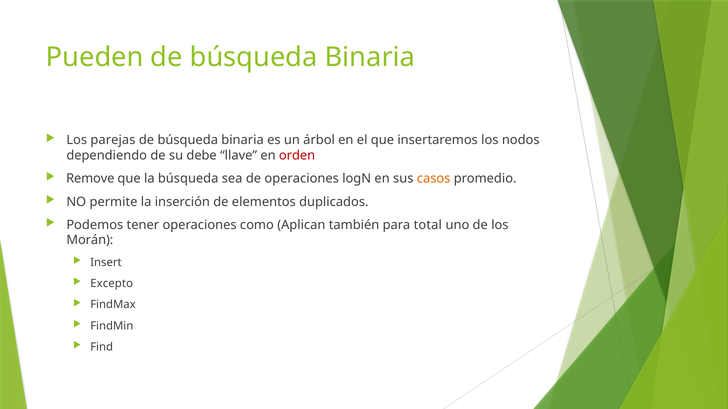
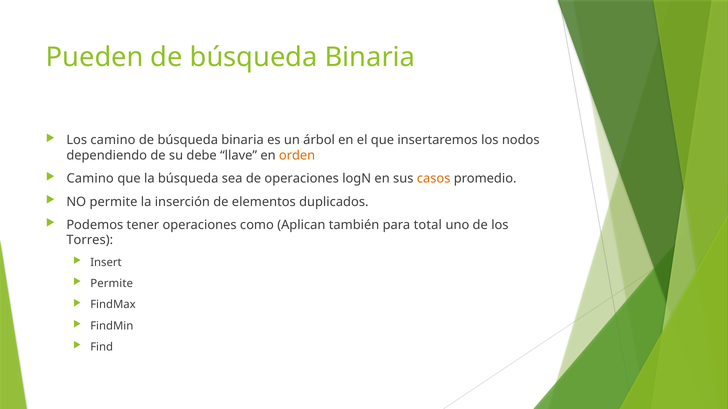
Los parejas: parejas -> camino
orden colour: red -> orange
Remove at (90, 179): Remove -> Camino
Morán: Morán -> Torres
Excepto at (112, 284): Excepto -> Permite
